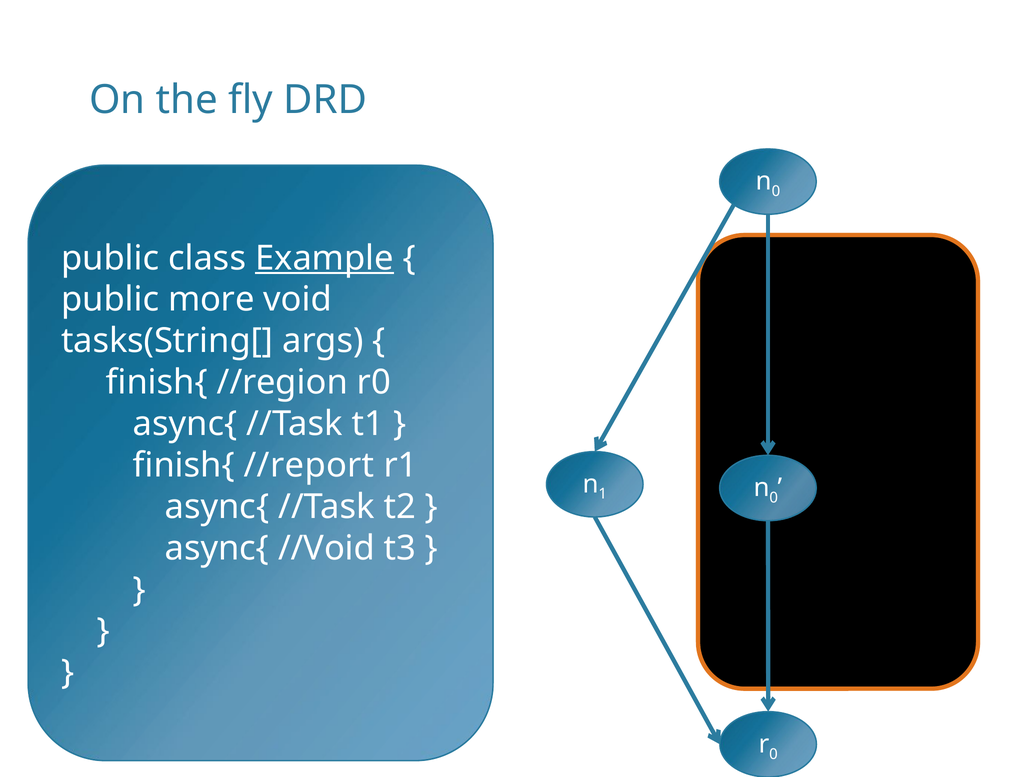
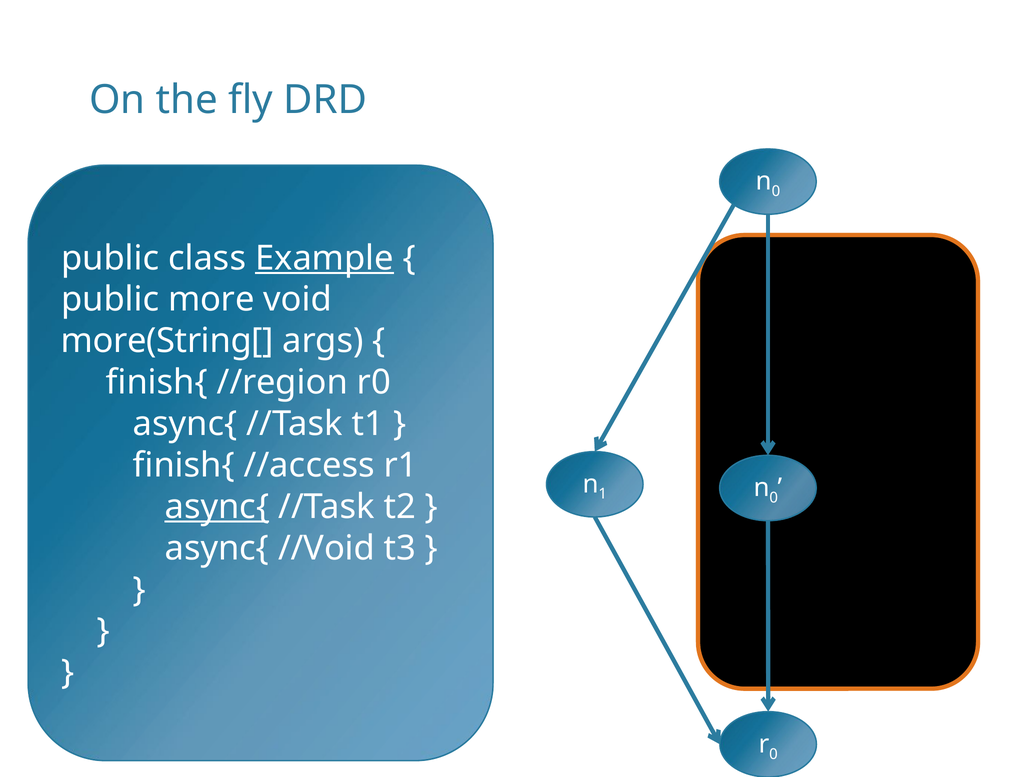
tasks(String[: tasks(String[ -> more(String[
//report: //report -> //access
async{ at (217, 507) underline: none -> present
